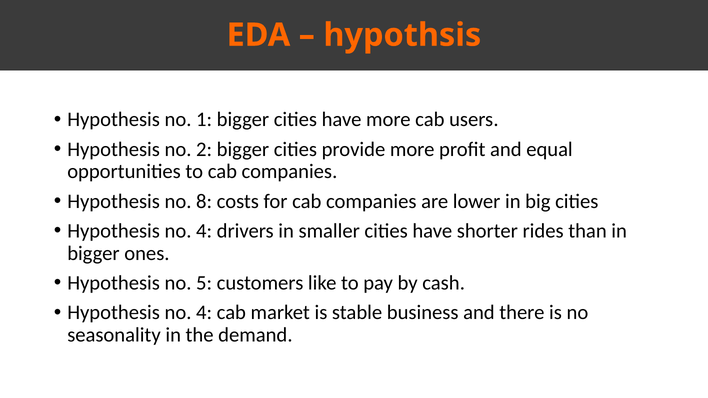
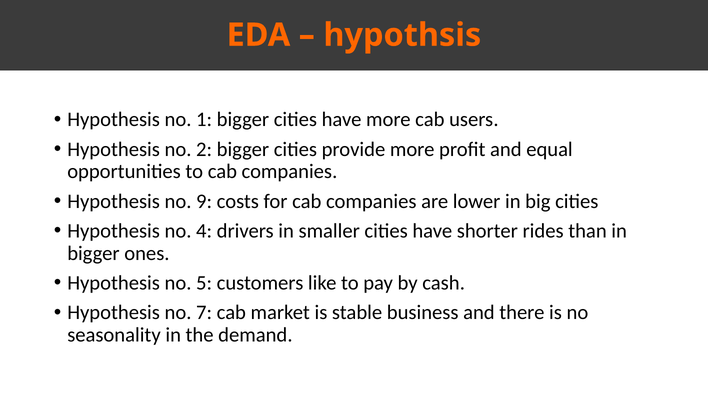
8: 8 -> 9
4 at (204, 313): 4 -> 7
